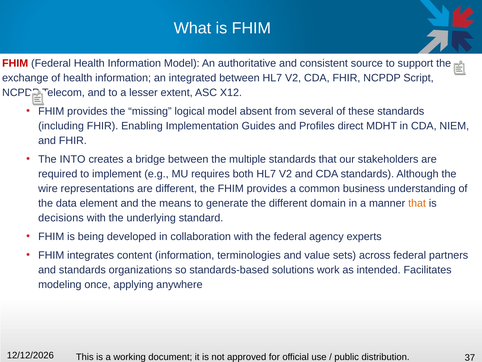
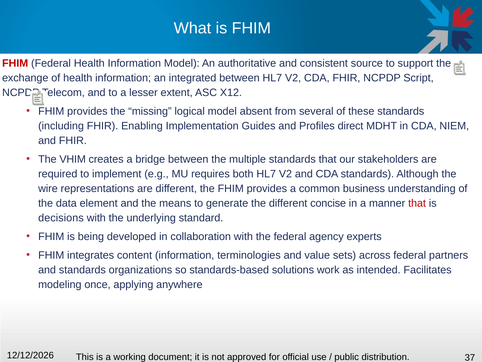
INTO: INTO -> VHIM
domain: domain -> concise
that at (417, 203) colour: orange -> red
